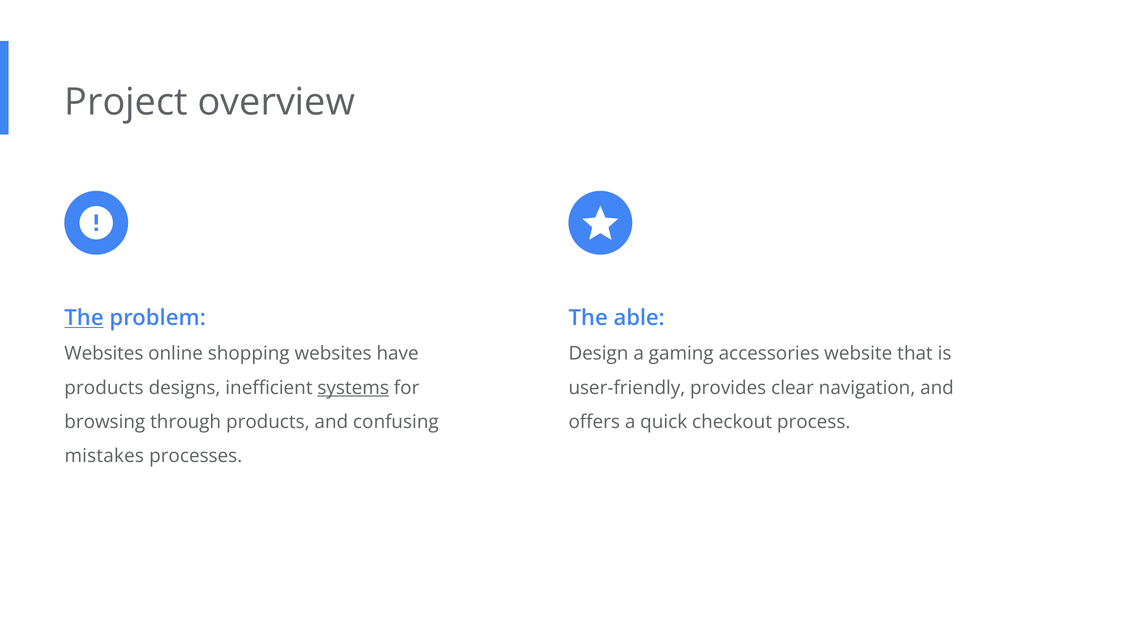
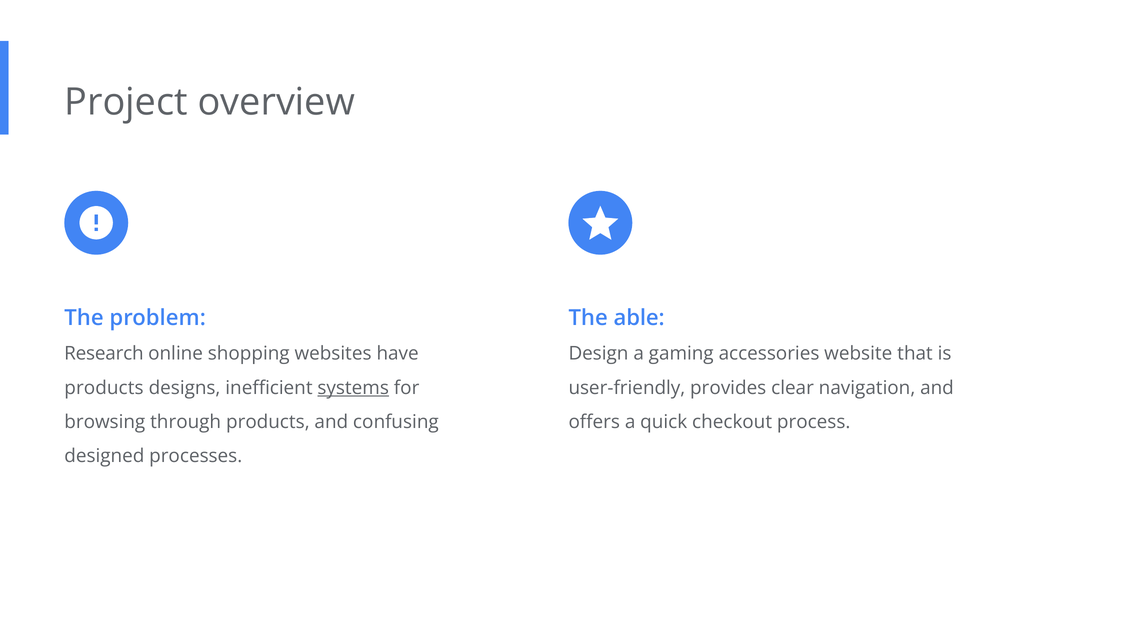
The at (84, 318) underline: present -> none
Websites at (104, 354): Websites -> Research
mistakes: mistakes -> designed
